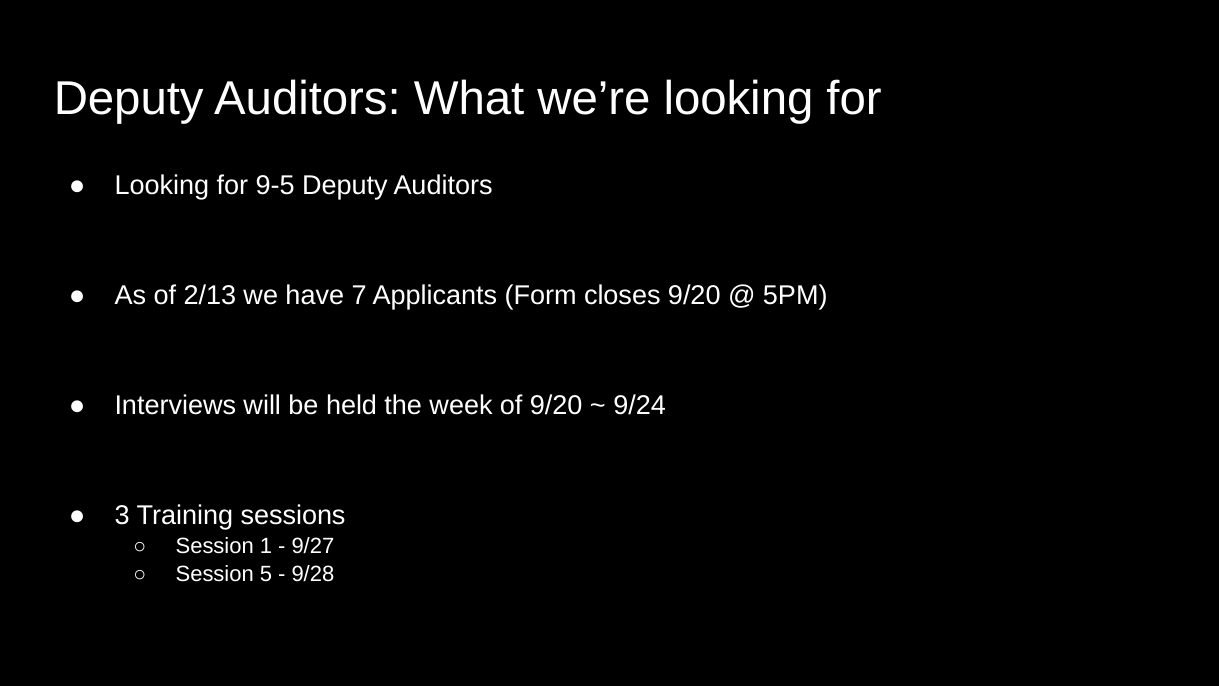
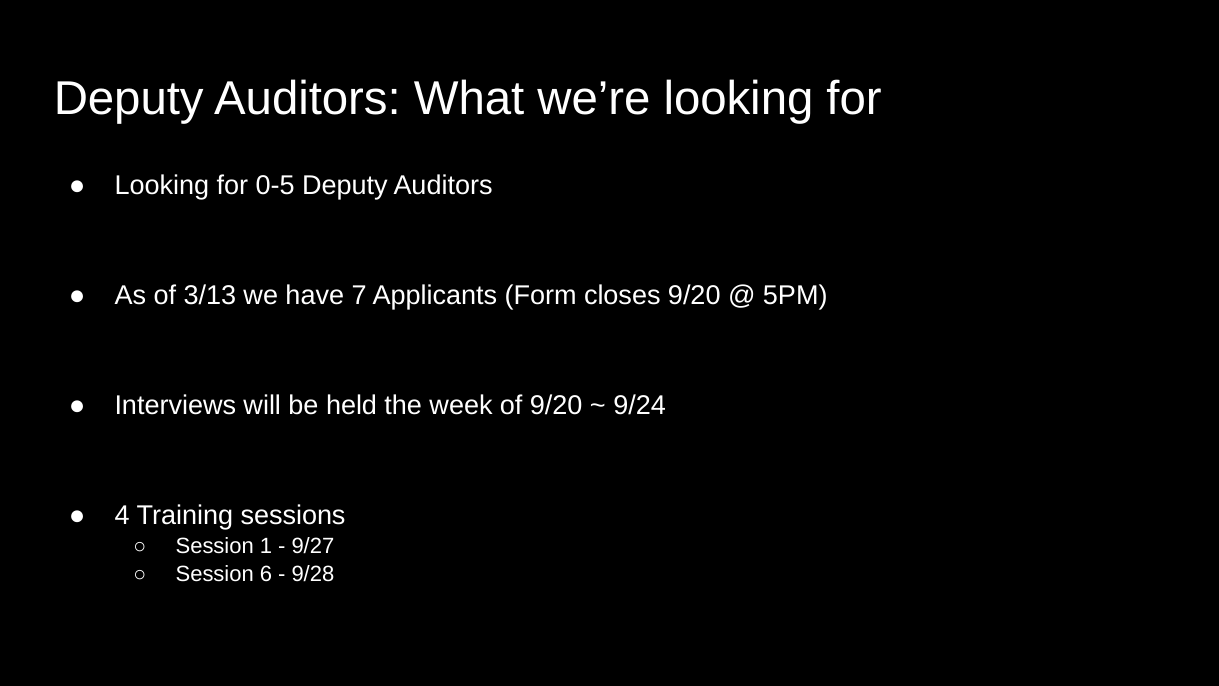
9-5: 9-5 -> 0-5
2/13: 2/13 -> 3/13
3: 3 -> 4
5: 5 -> 6
